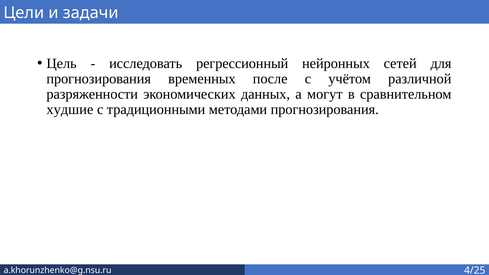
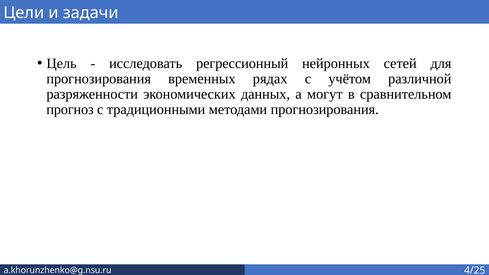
после: после -> рядах
худшие: худшие -> прогноз
